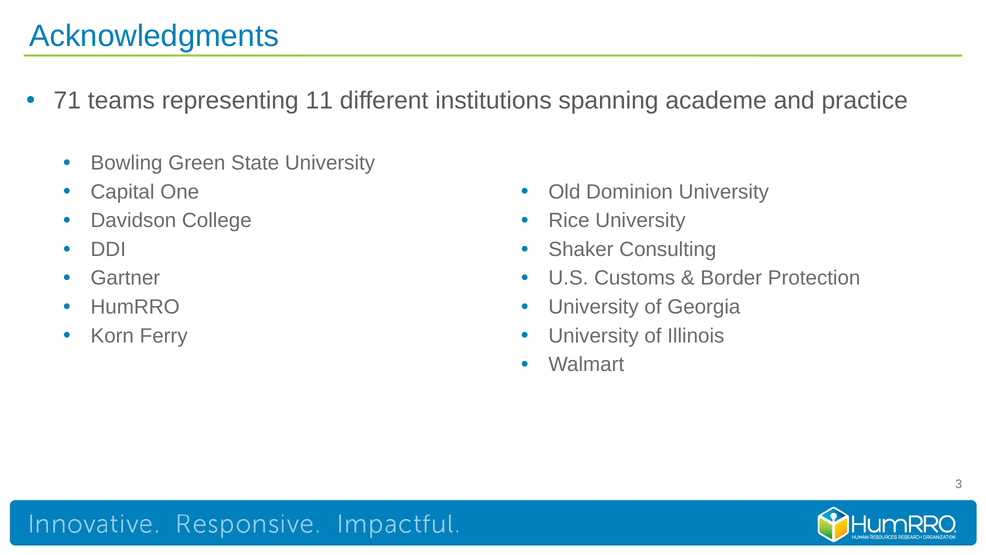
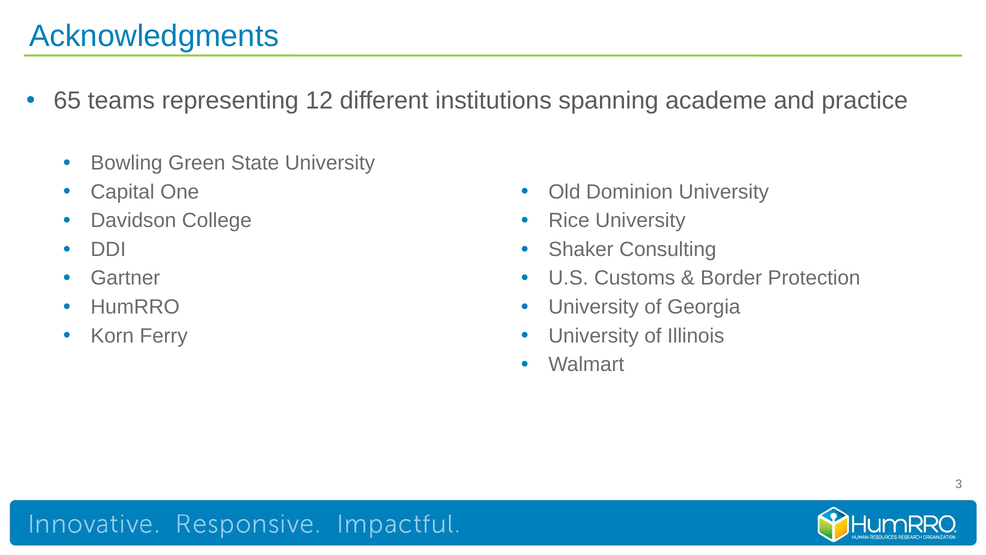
71: 71 -> 65
11: 11 -> 12
